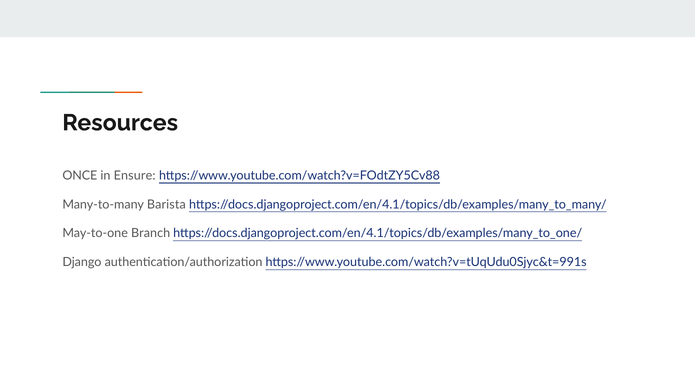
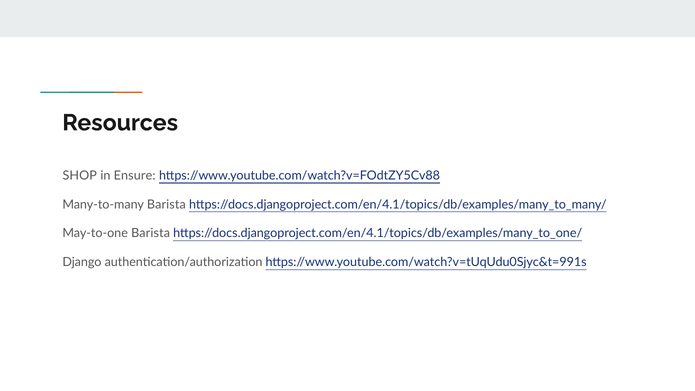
ONCE: ONCE -> SHOP
May-to-one Branch: Branch -> Barista
